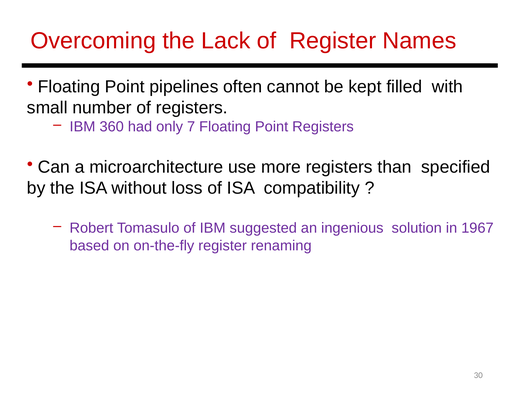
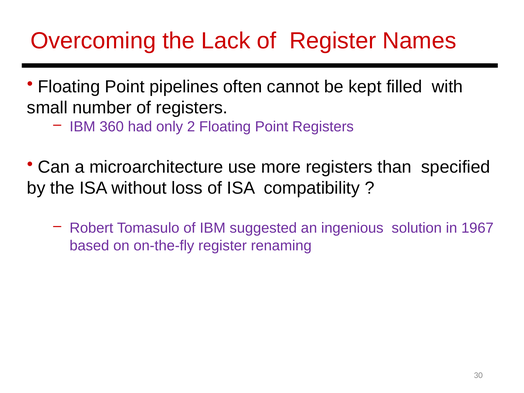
7: 7 -> 2
